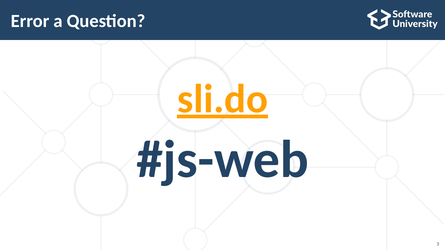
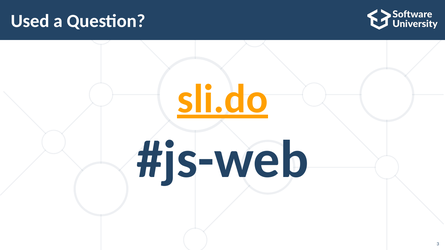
Error: Error -> Used
